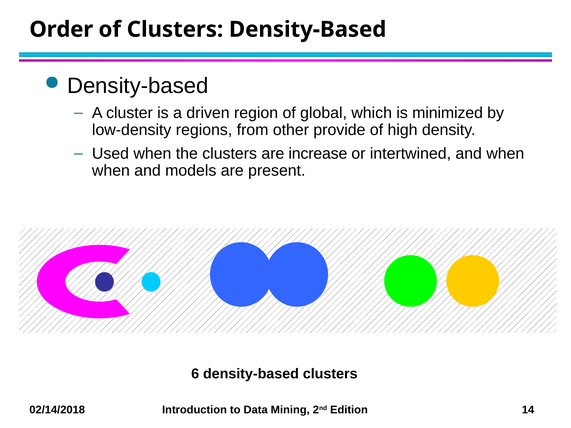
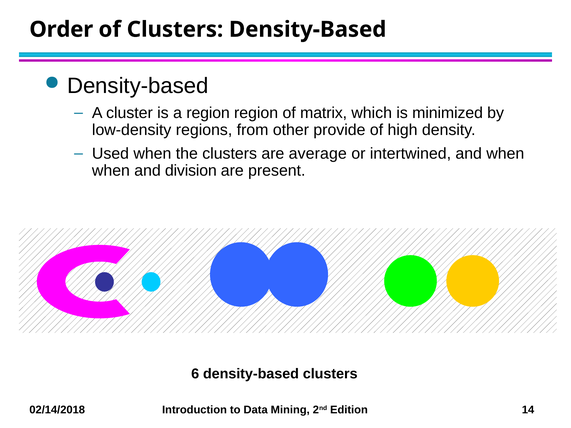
a driven: driven -> region
global: global -> matrix
increase: increase -> average
models: models -> division
